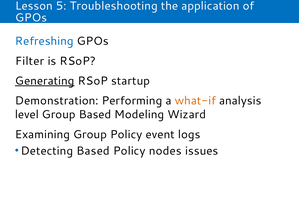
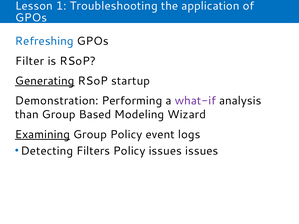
5: 5 -> 1
what-if colour: orange -> purple
level: level -> than
Examining underline: none -> present
Detecting Based: Based -> Filters
Policy nodes: nodes -> issues
